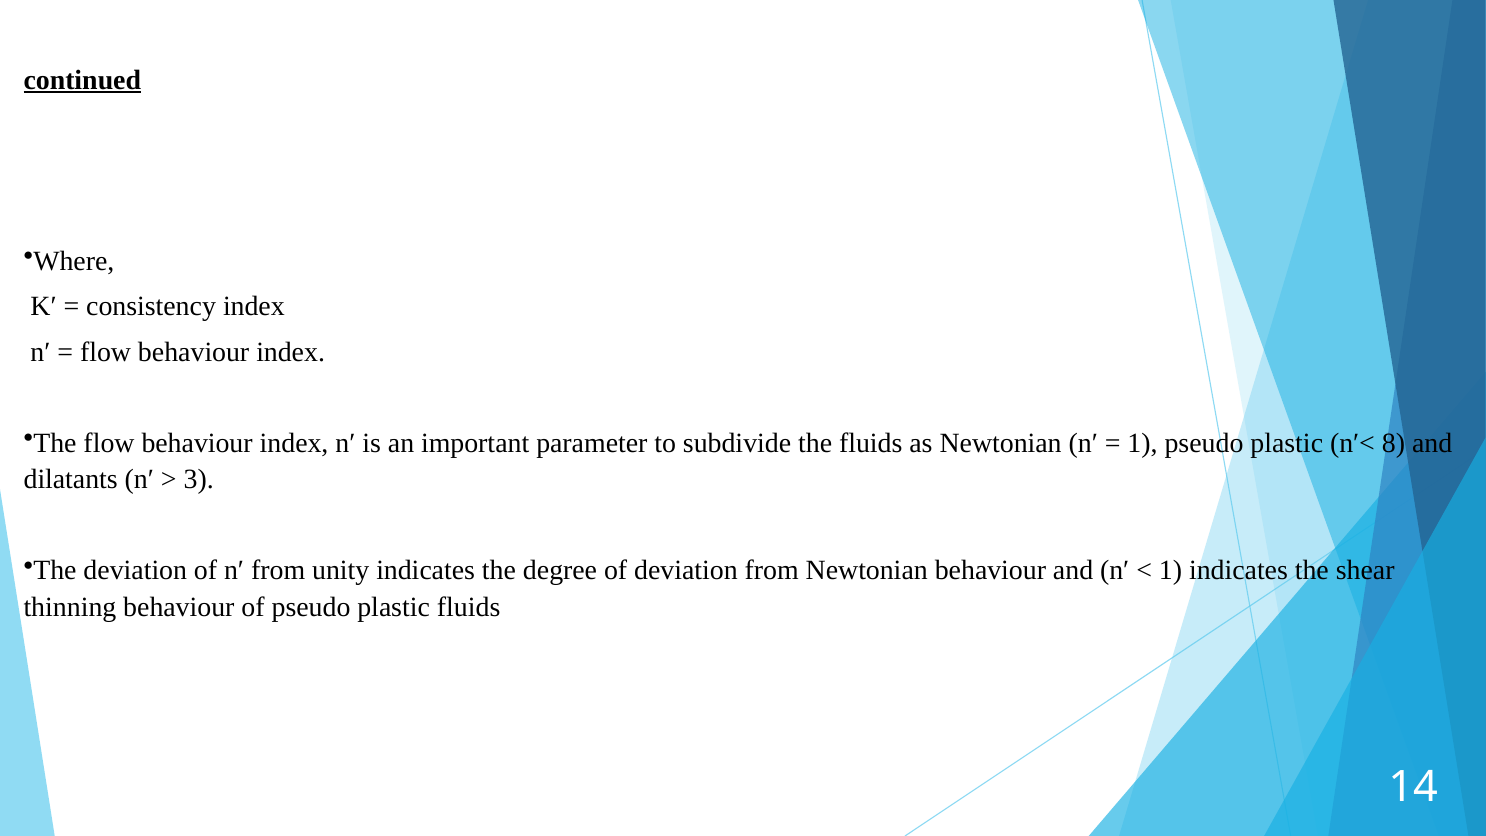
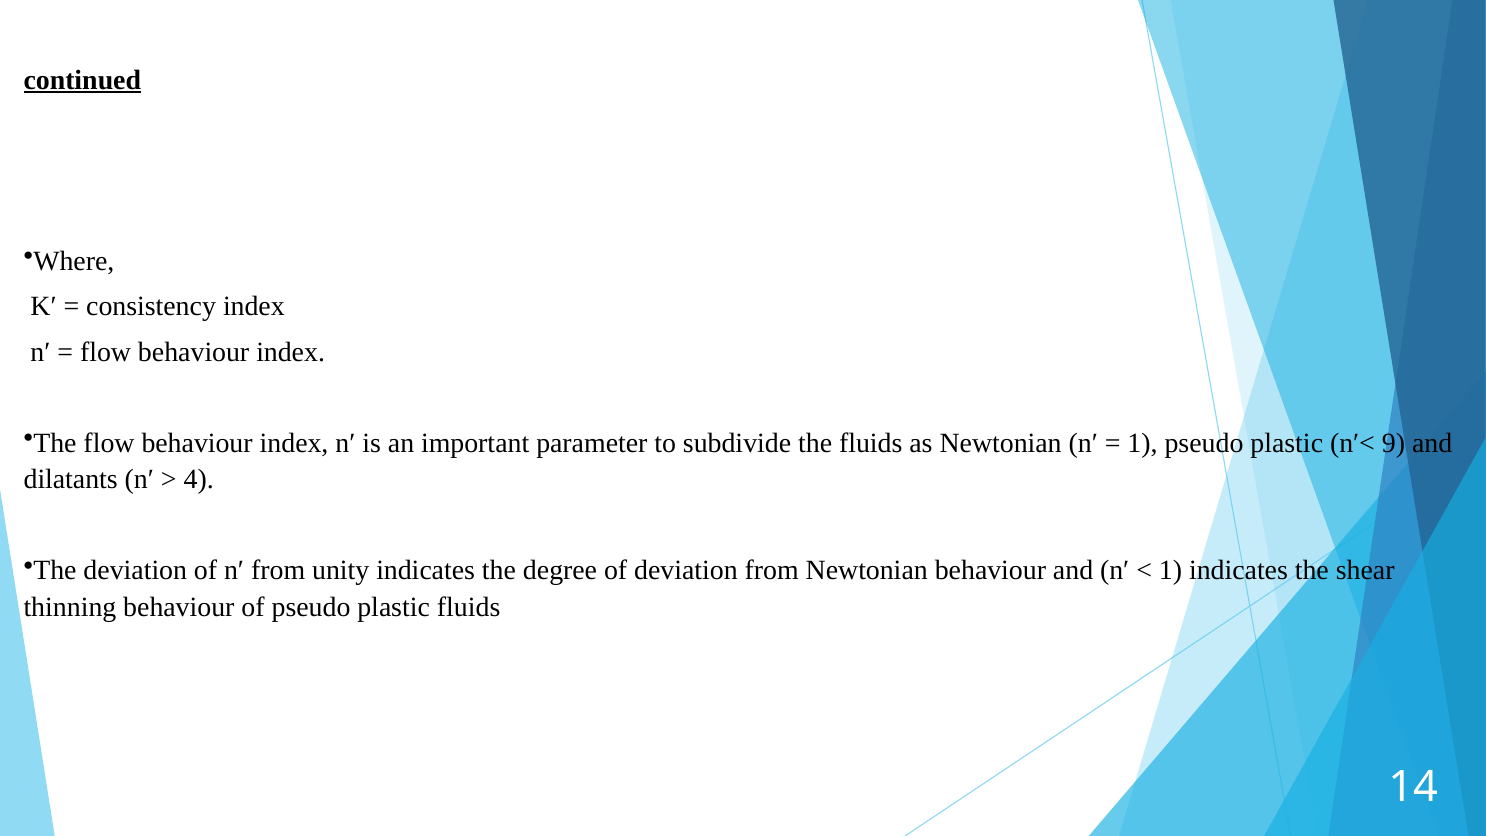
8: 8 -> 9
3: 3 -> 4
